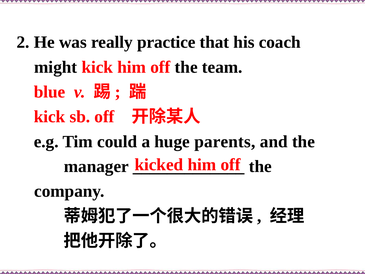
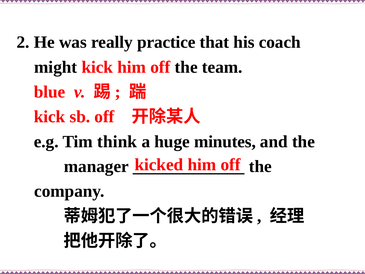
could: could -> think
parents: parents -> minutes
